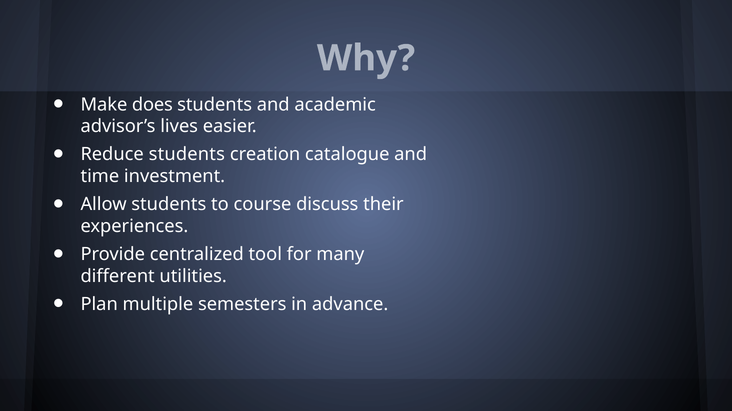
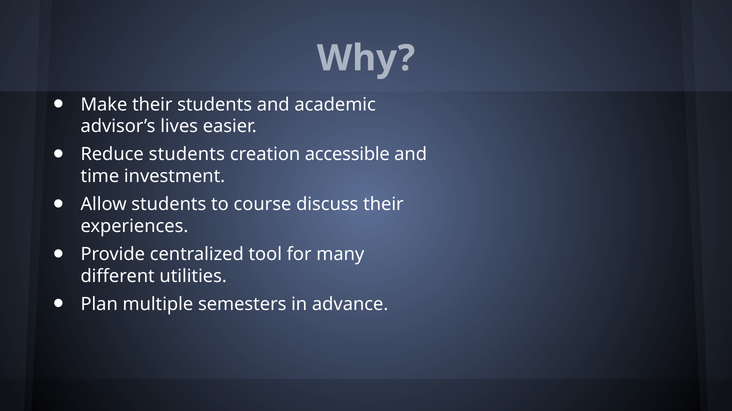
Make does: does -> their
catalogue: catalogue -> accessible
